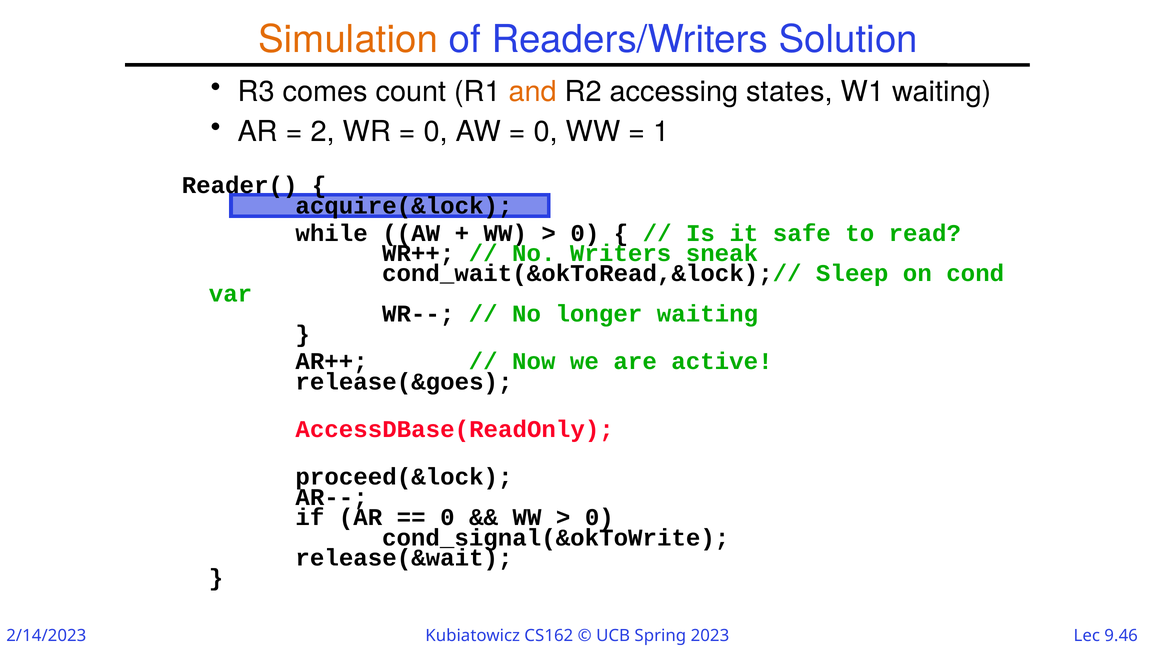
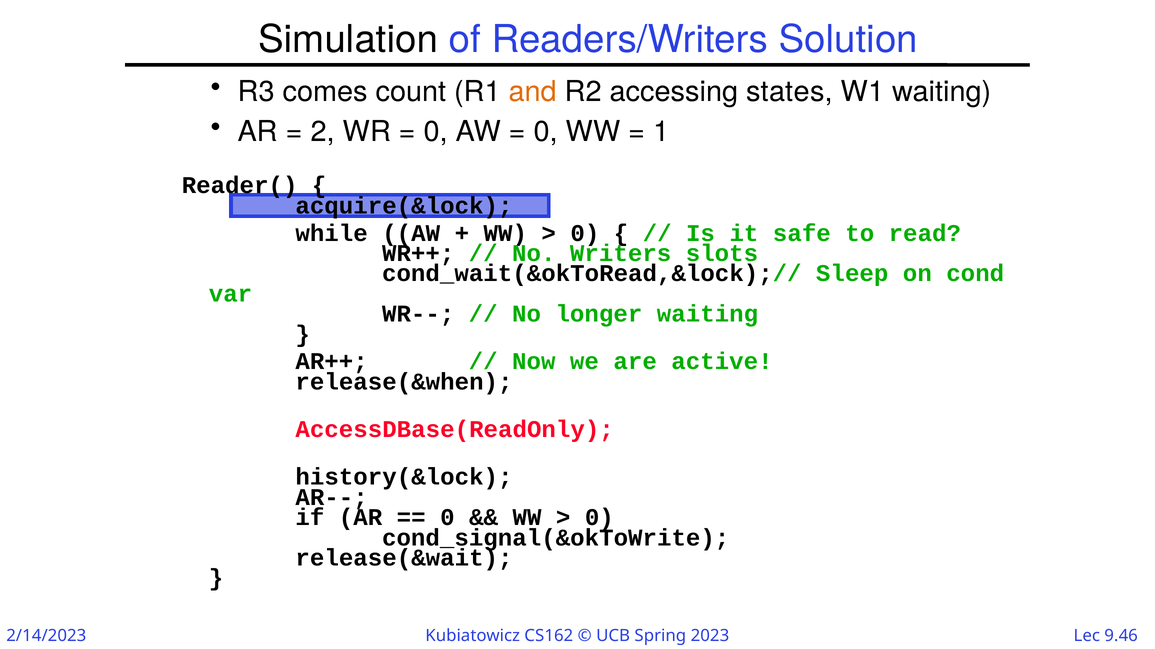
Simulation colour: orange -> black
sneak: sneak -> slots
release(&goes: release(&goes -> release(&when
proceed(&lock: proceed(&lock -> history(&lock
